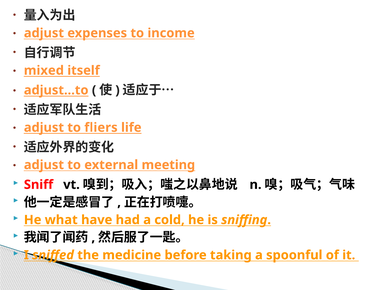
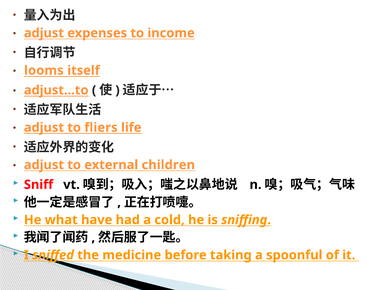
mixed: mixed -> looms
meeting: meeting -> children
